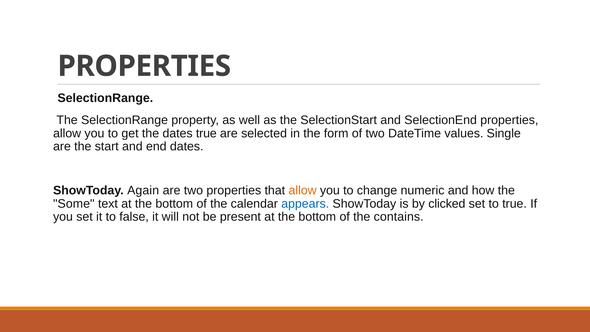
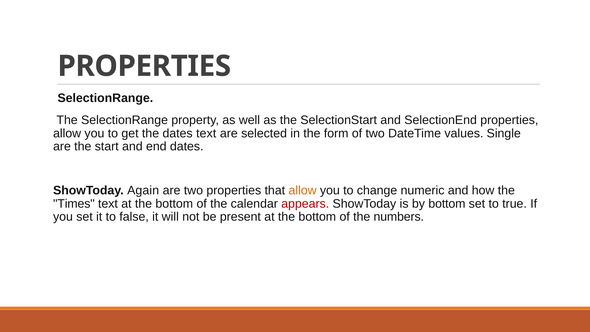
dates true: true -> text
Some: Some -> Times
appears colour: blue -> red
by clicked: clicked -> bottom
contains: contains -> numbers
